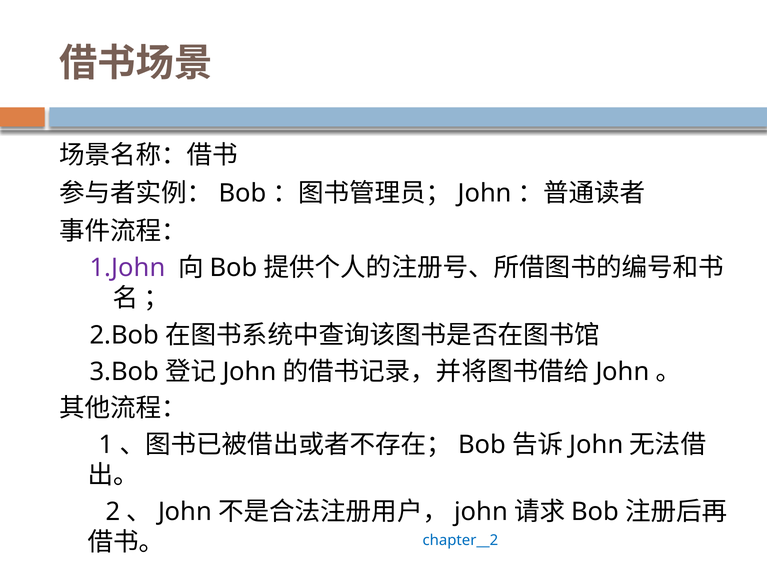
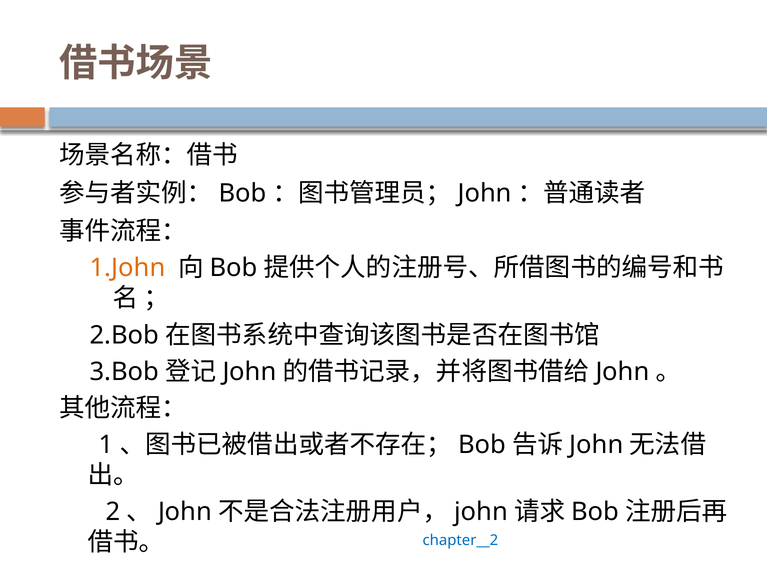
1.John colour: purple -> orange
